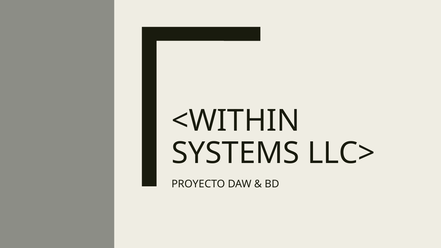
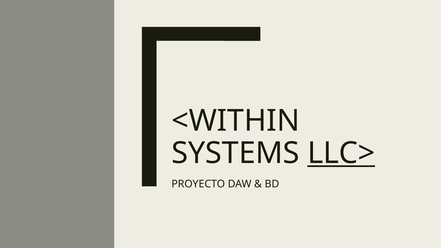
LLC> underline: none -> present
